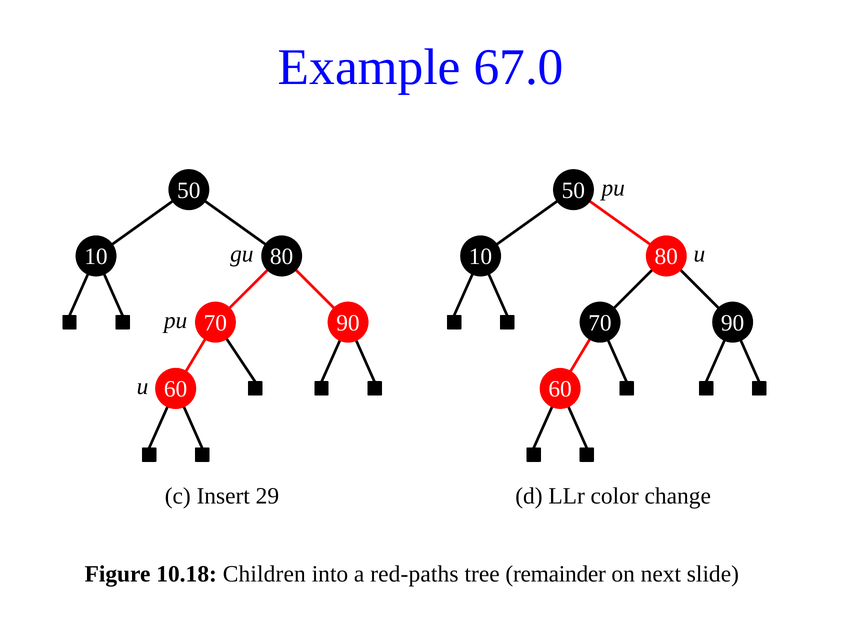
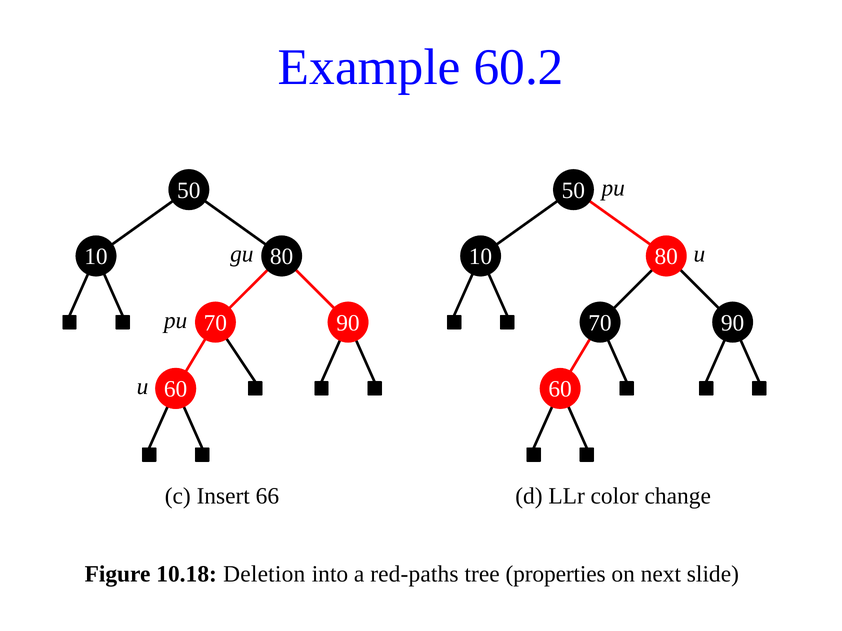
67.0: 67.0 -> 60.2
29: 29 -> 66
Children: Children -> Deletion
remainder: remainder -> properties
